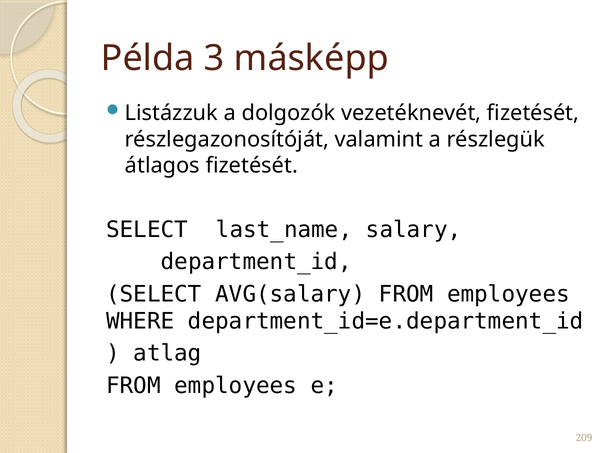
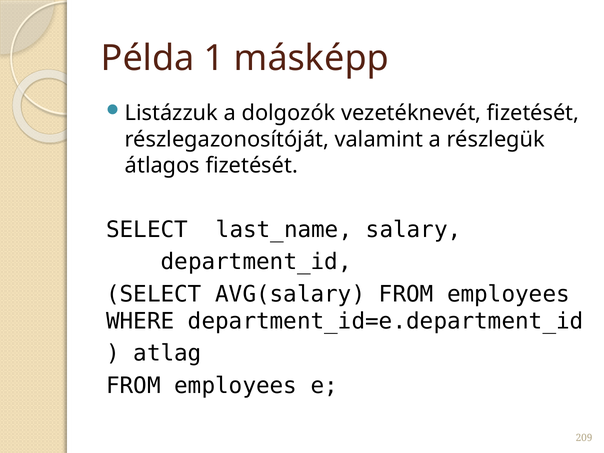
3: 3 -> 1
